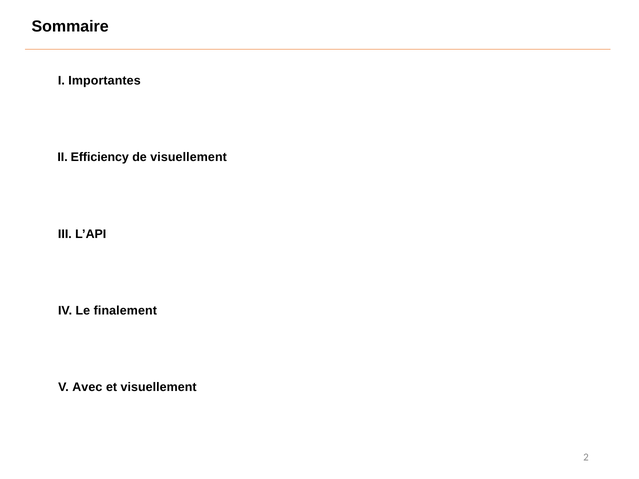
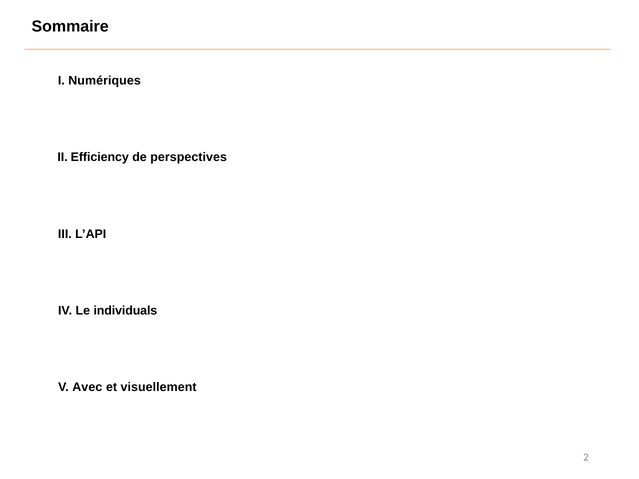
Importantes: Importantes -> Numériques
de visuellement: visuellement -> perspectives
finalement: finalement -> individuals
